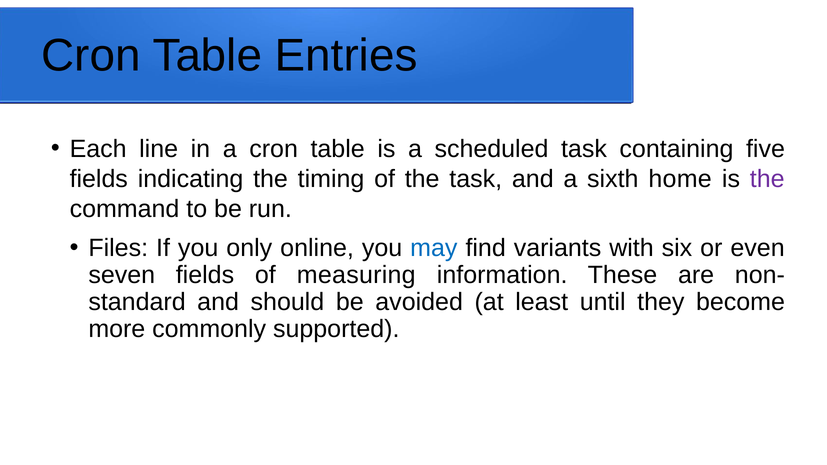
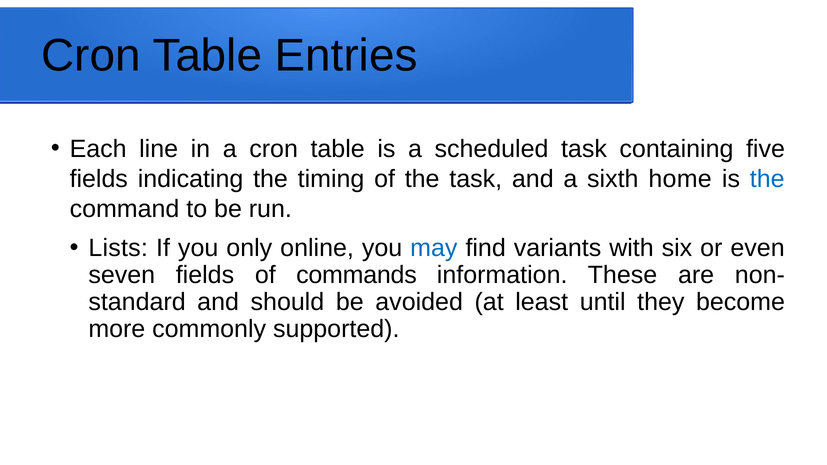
the at (767, 179) colour: purple -> blue
Files: Files -> Lists
measuring: measuring -> commands
